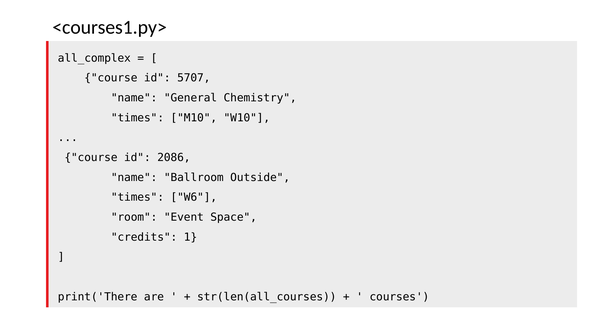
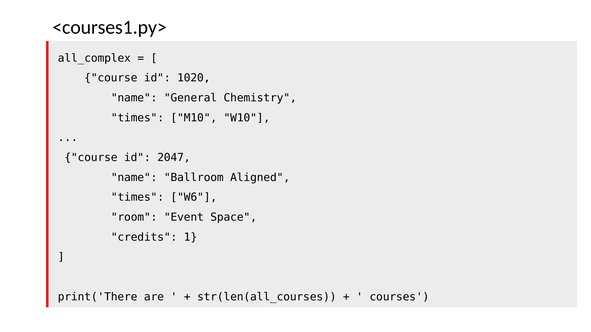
5707: 5707 -> 1020
2086: 2086 -> 2047
Outside: Outside -> Aligned
